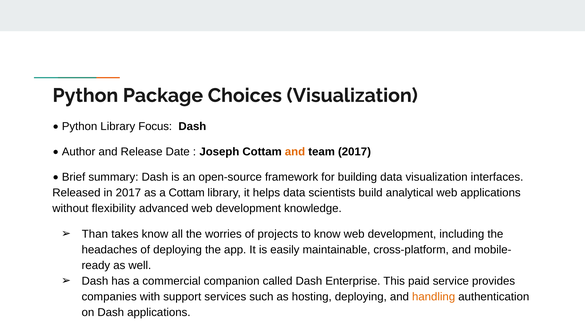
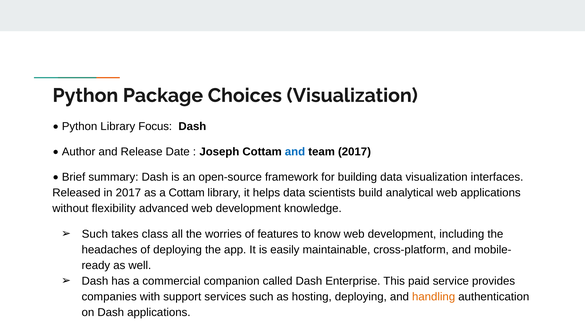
and at (295, 152) colour: orange -> blue
Than at (95, 234): Than -> Such
takes know: know -> class
projects: projects -> features
